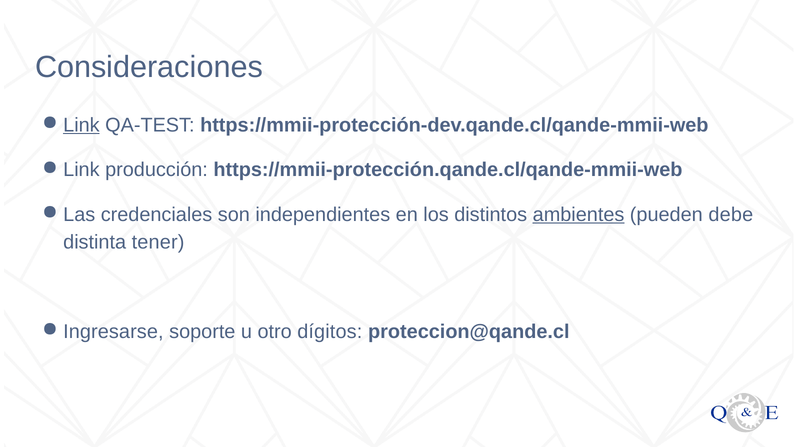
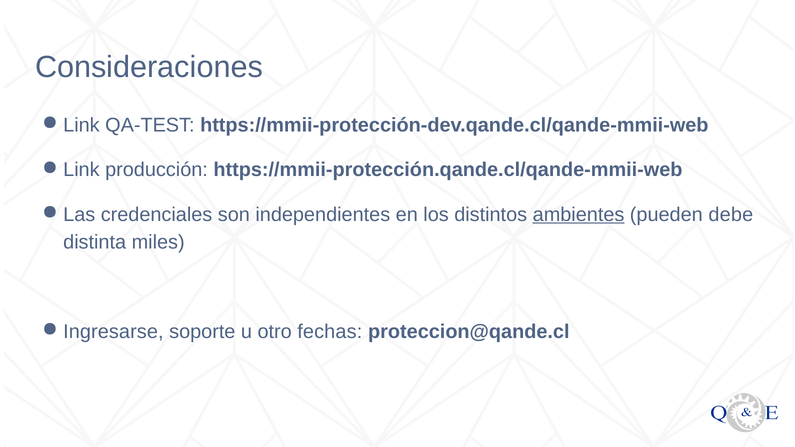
Link at (81, 125) underline: present -> none
tener: tener -> miles
dígitos: dígitos -> fechas
